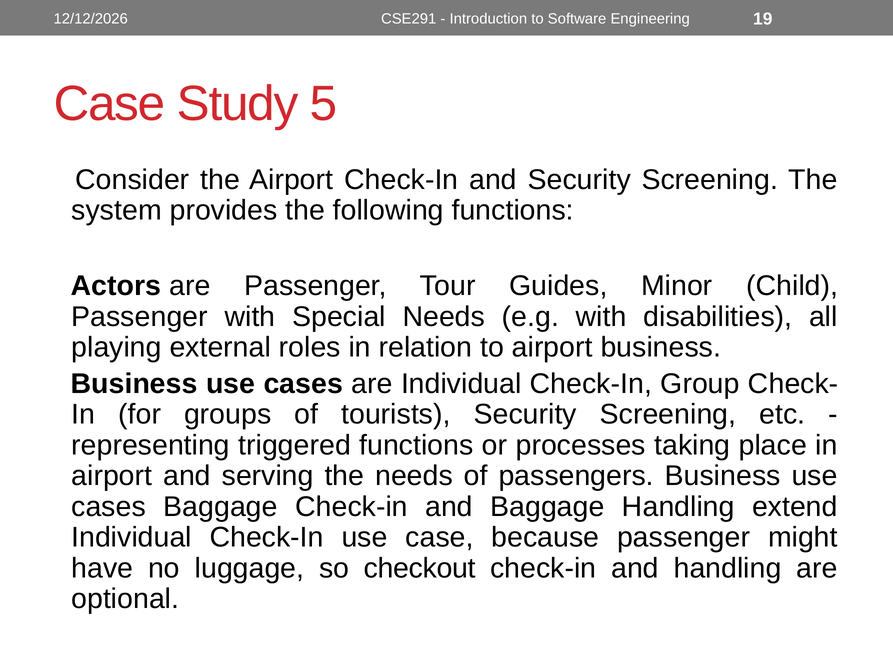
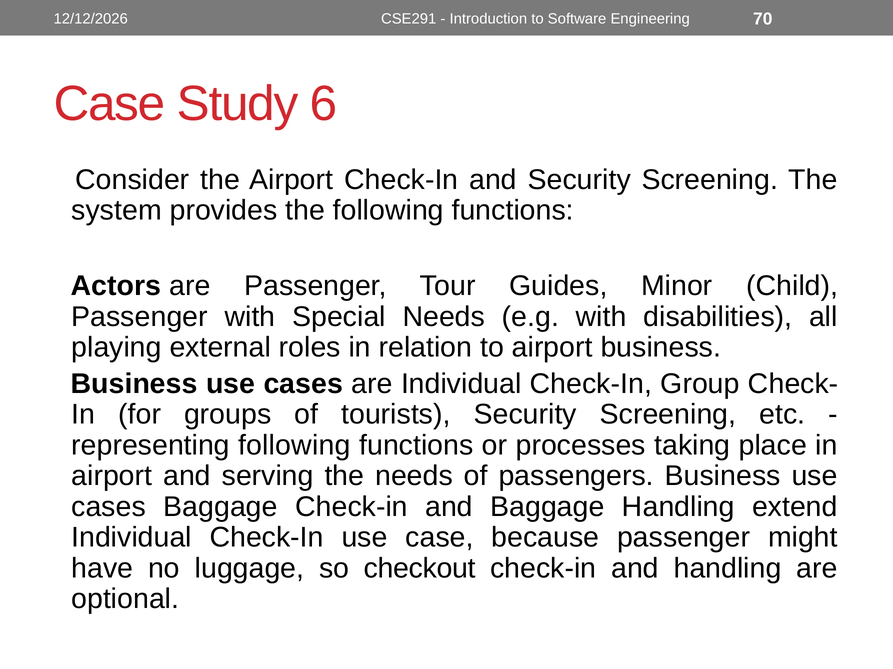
19: 19 -> 70
5: 5 -> 6
representing triggered: triggered -> following
